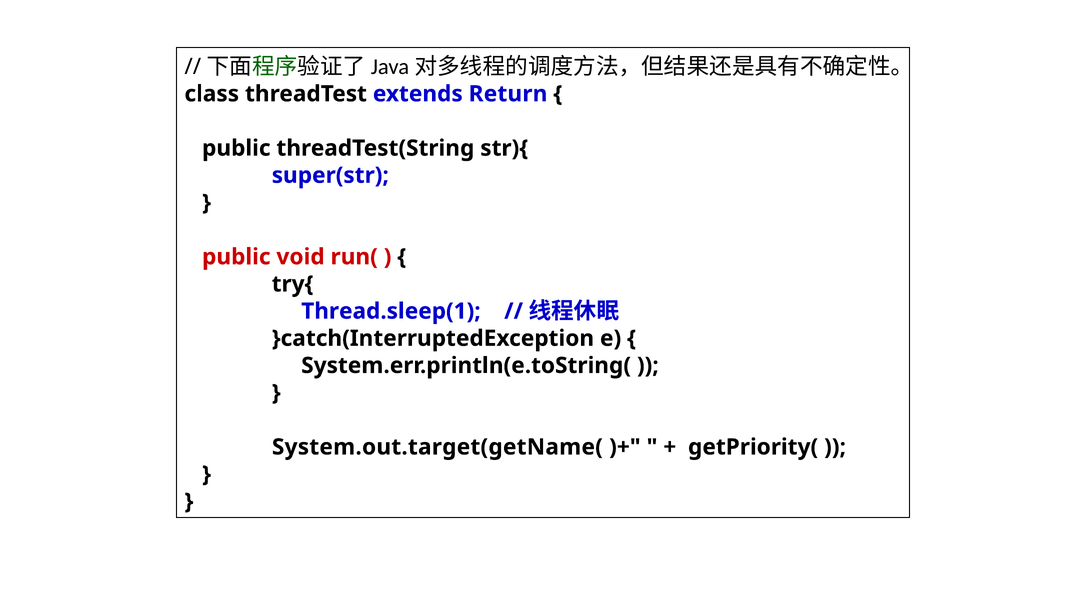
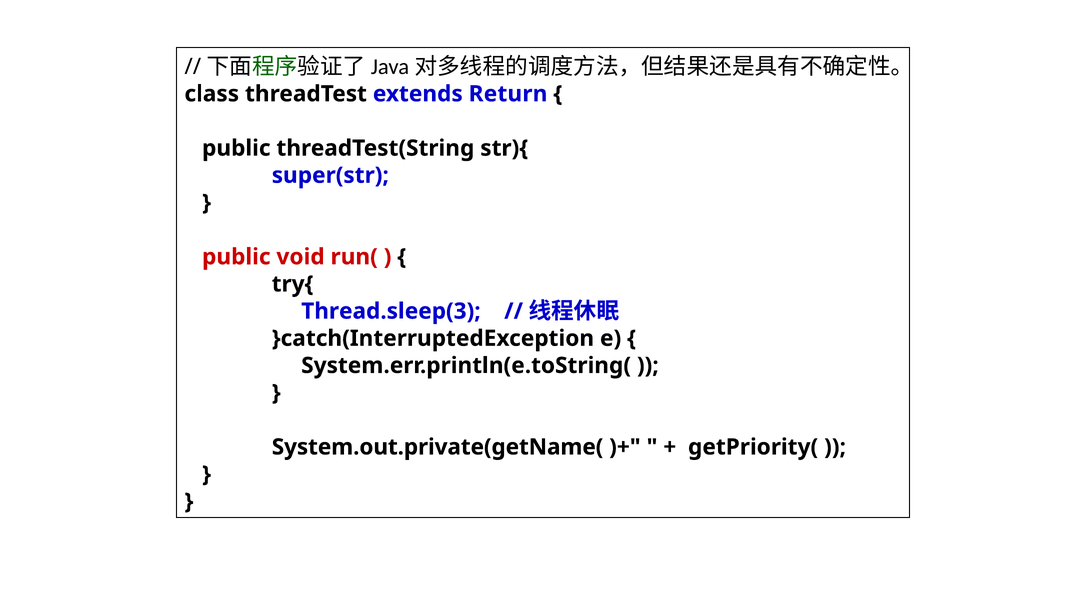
Thread.sleep(1: Thread.sleep(1 -> Thread.sleep(3
System.out.target(getName(: System.out.target(getName( -> System.out.private(getName(
